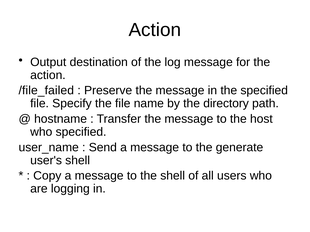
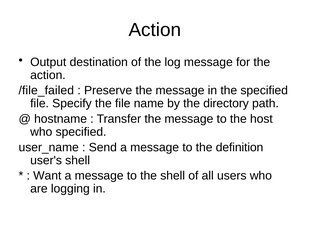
generate: generate -> definition
Copy: Copy -> Want
